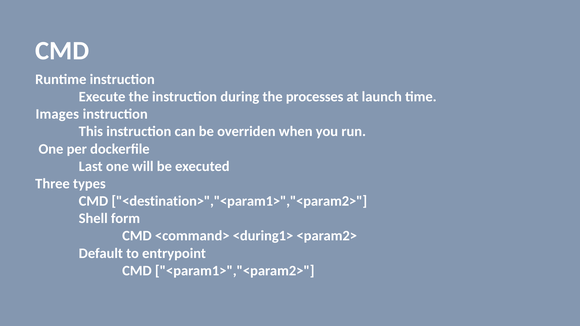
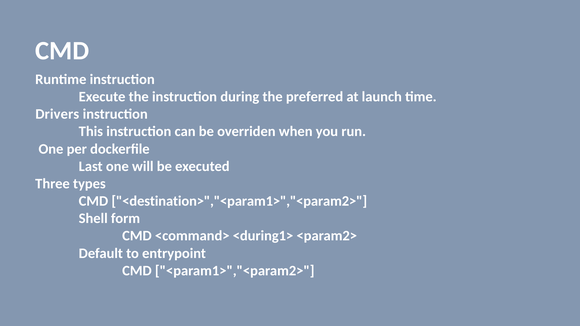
processes: processes -> preferred
Images: Images -> Drivers
